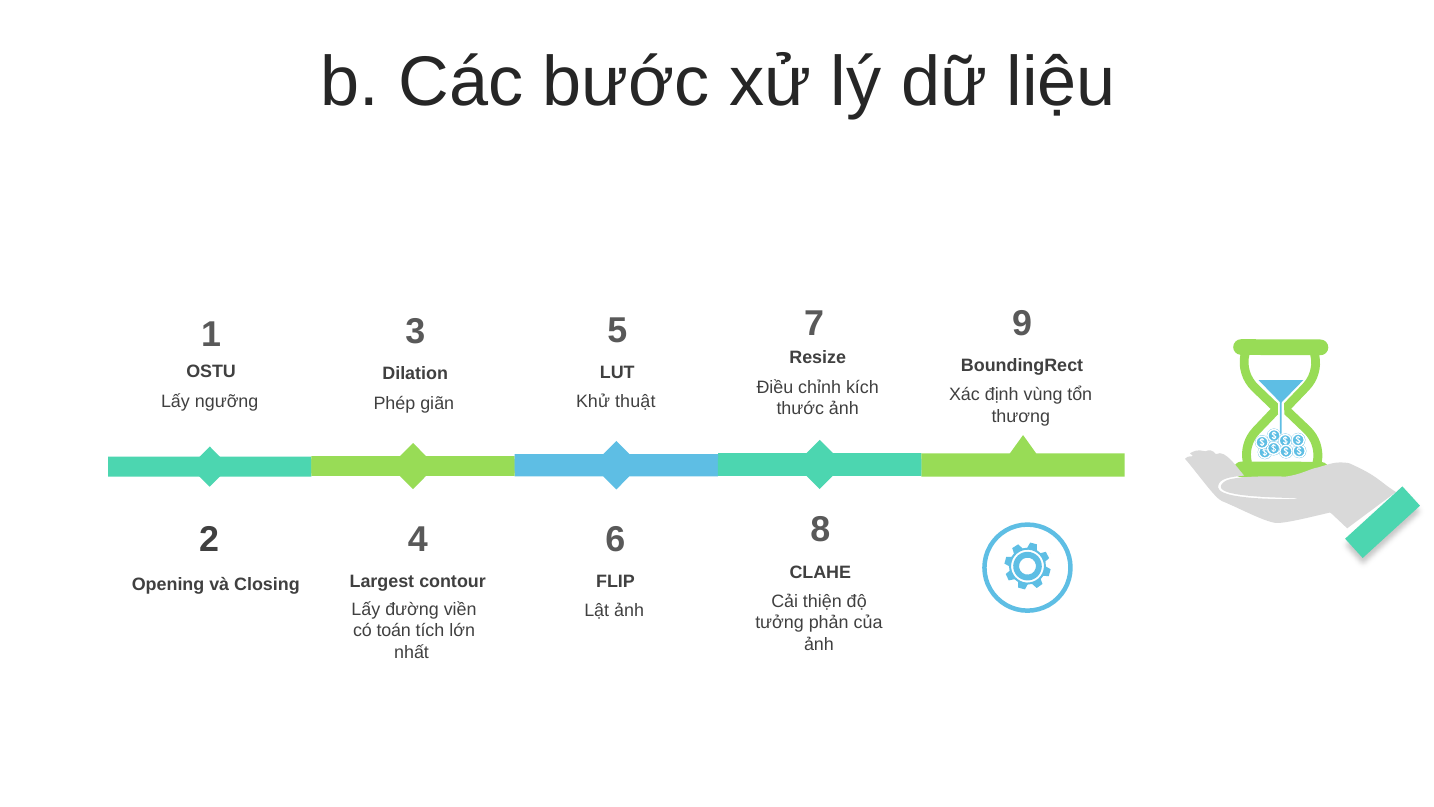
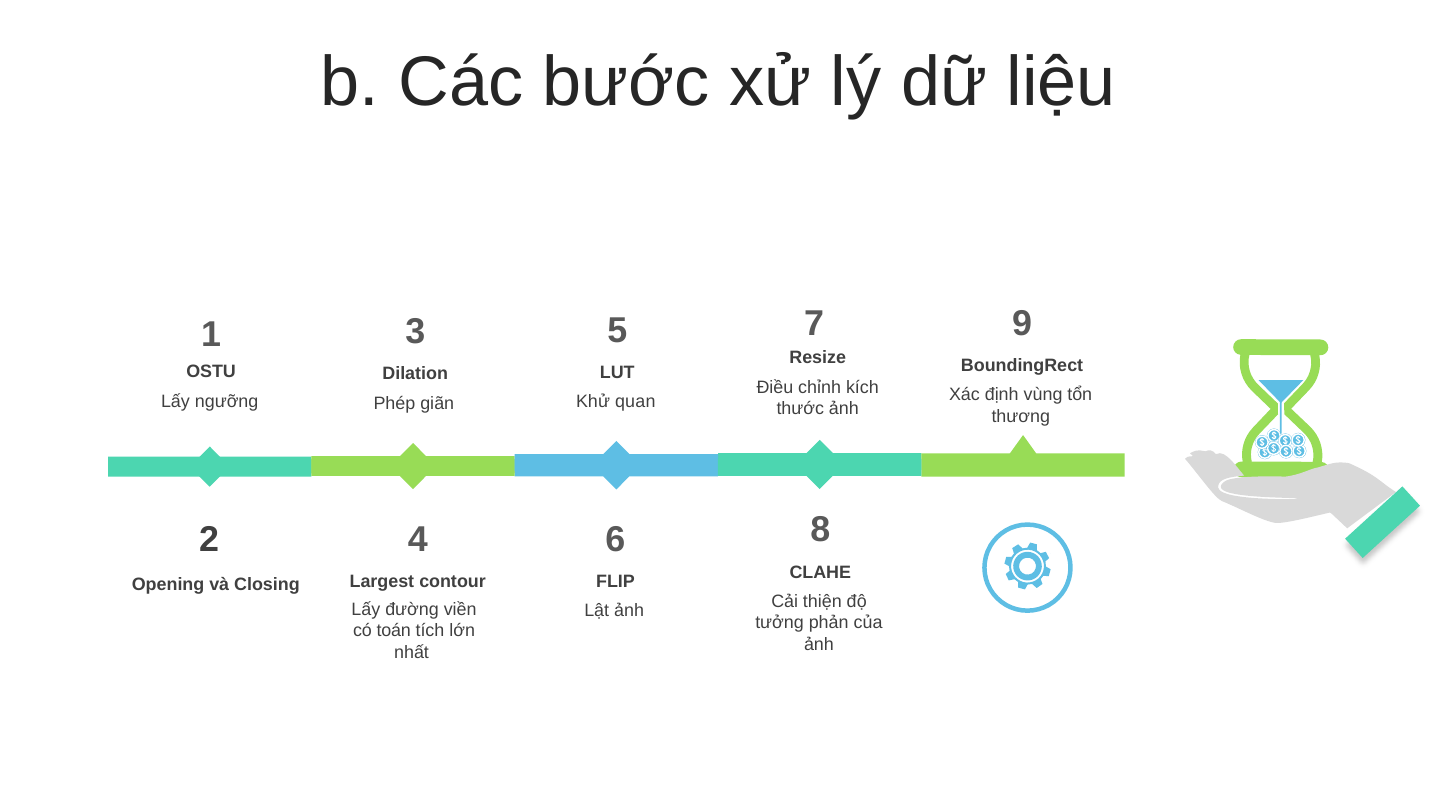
thuật: thuật -> quan
